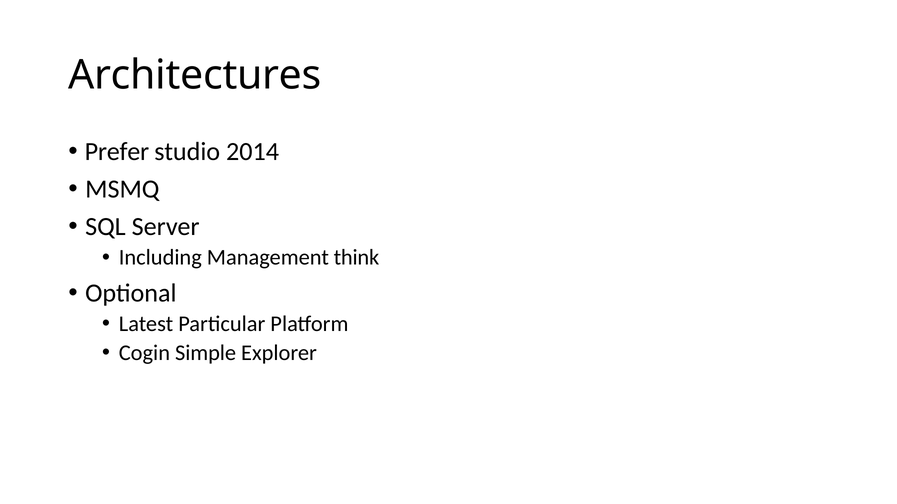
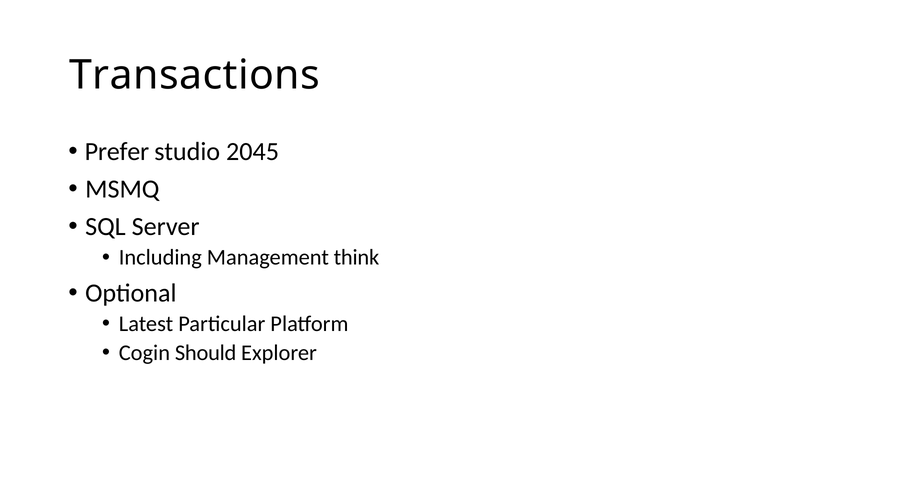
Architectures: Architectures -> Transactions
2014: 2014 -> 2045
Simple: Simple -> Should
